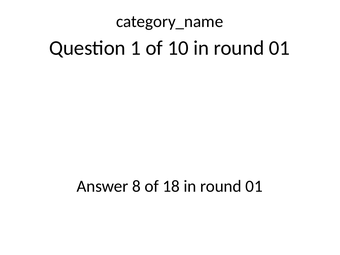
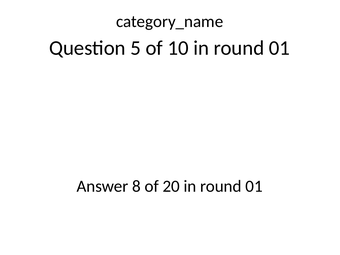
1: 1 -> 5
18: 18 -> 20
